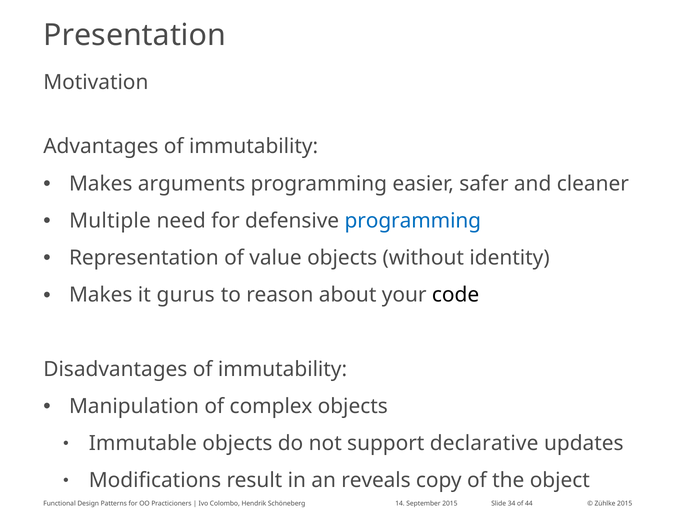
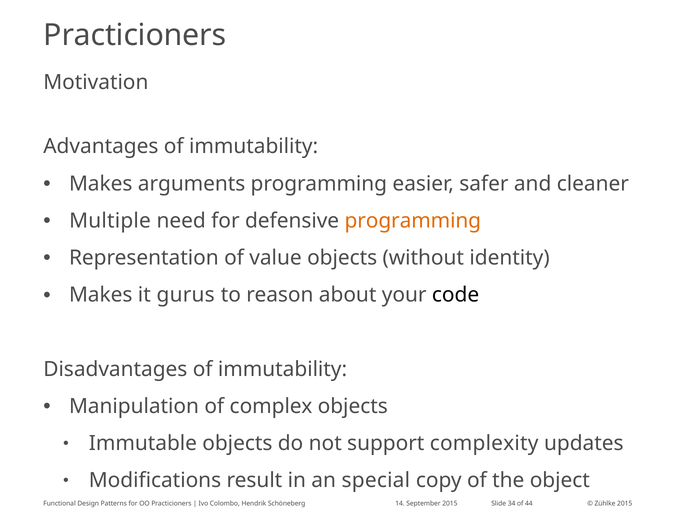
Presentation at (135, 35): Presentation -> Practicioners
programming at (413, 221) colour: blue -> orange
declarative: declarative -> complexity
reveals: reveals -> special
